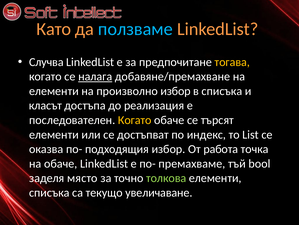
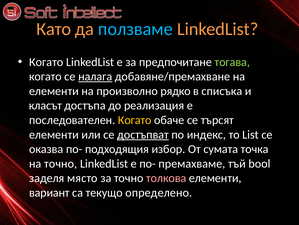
Случва at (46, 62): Случва -> Когато
тогава colour: yellow -> light green
произволно избор: избор -> рядко
достъпват underline: none -> present
работа: работа -> сумата
на обаче: обаче -> точно
толкова colour: light green -> pink
списъка at (49, 192): списъка -> вариант
увеличаване: увеличаване -> определено
